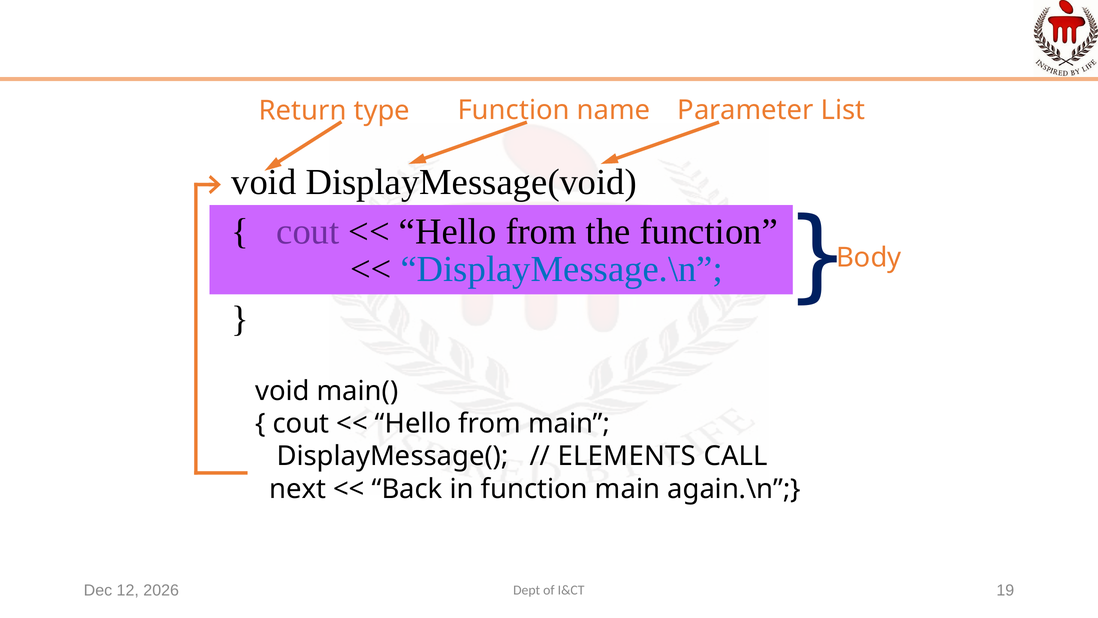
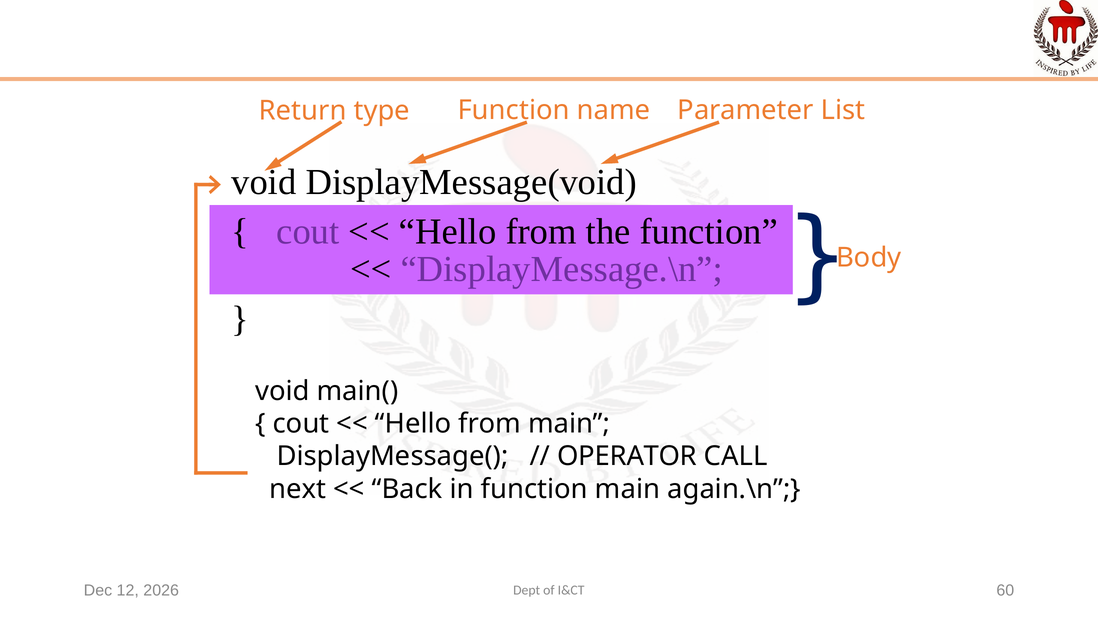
DisplayMessage.\n colour: blue -> purple
ELEMENTS: ELEMENTS -> OPERATOR
19: 19 -> 60
